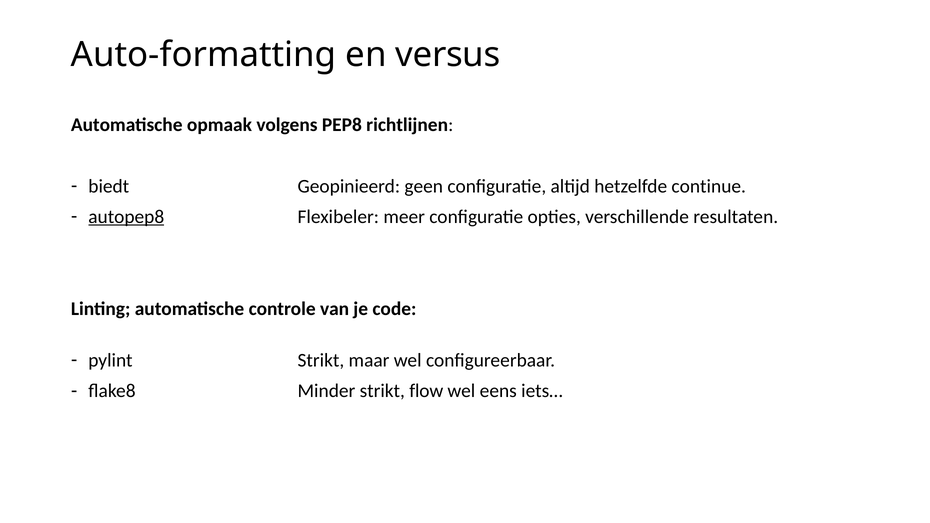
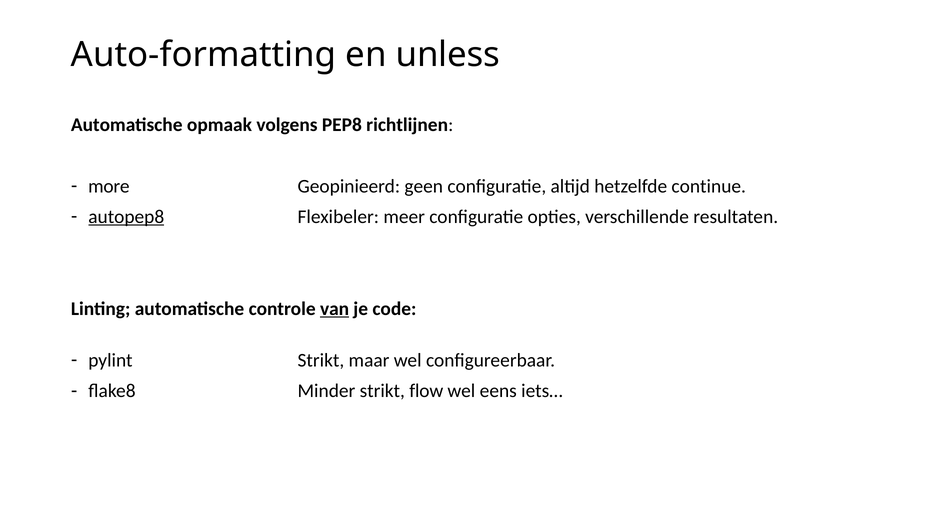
versus: versus -> unless
biedt: biedt -> more
van underline: none -> present
